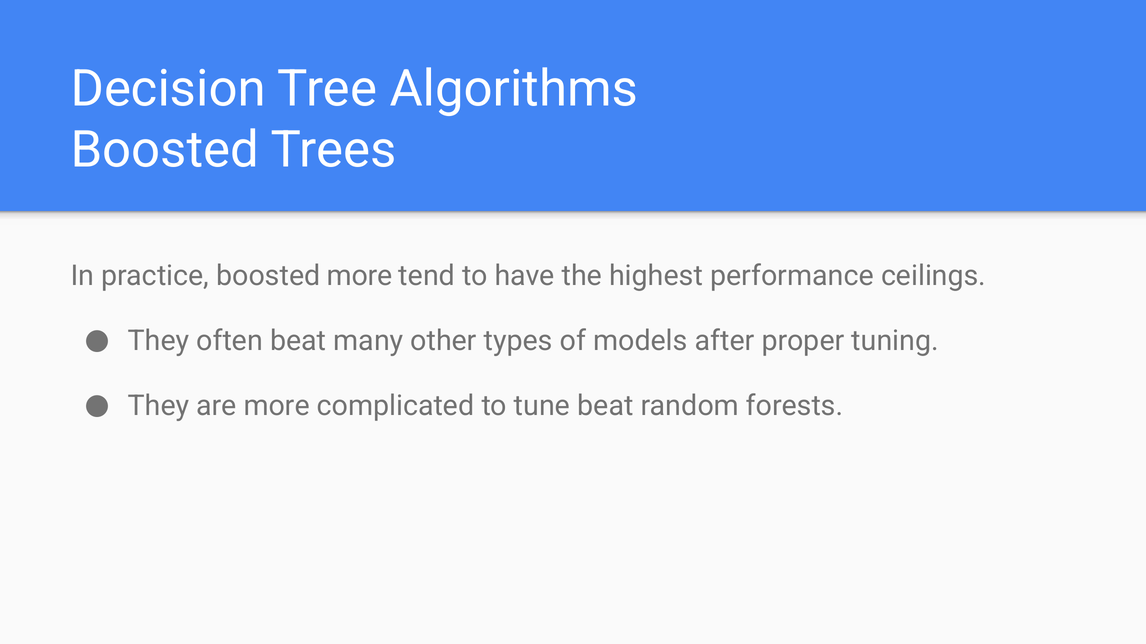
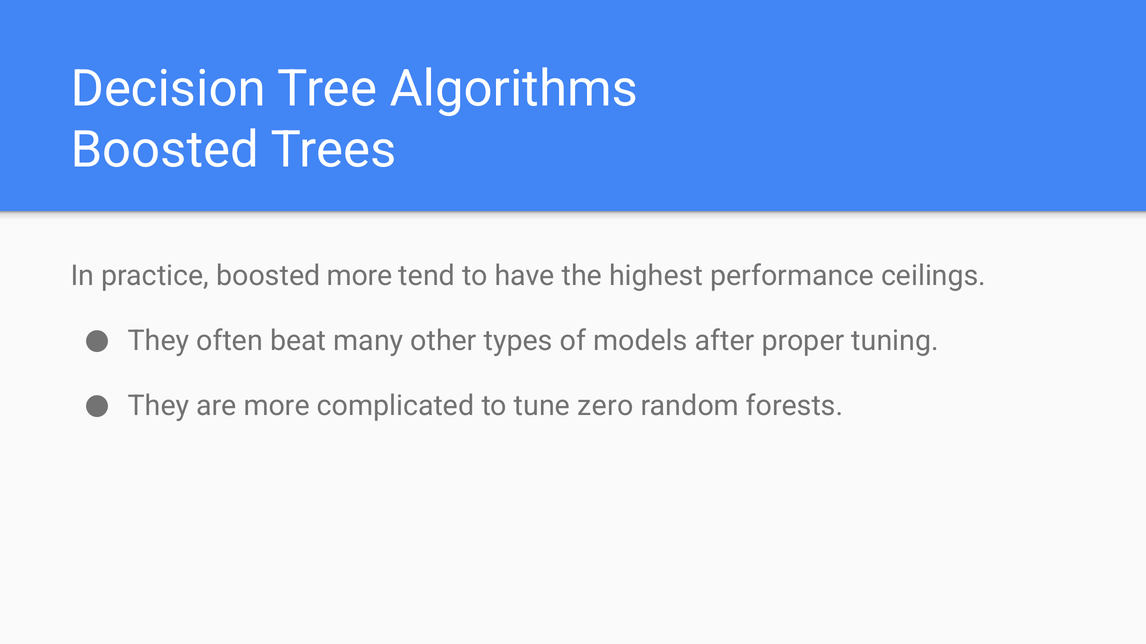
tune beat: beat -> zero
